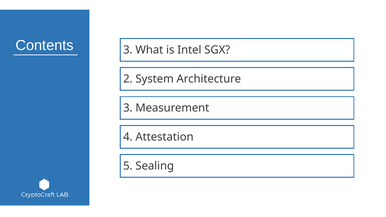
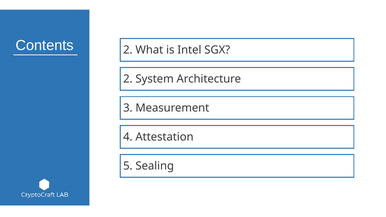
3 at (128, 50): 3 -> 2
